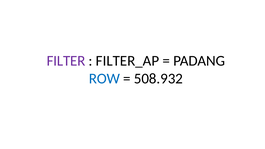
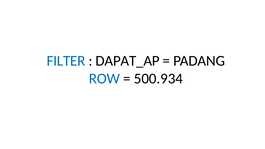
FILTER colour: purple -> blue
FILTER_AP: FILTER_AP -> DAPAT_AP
508.932: 508.932 -> 500.934
